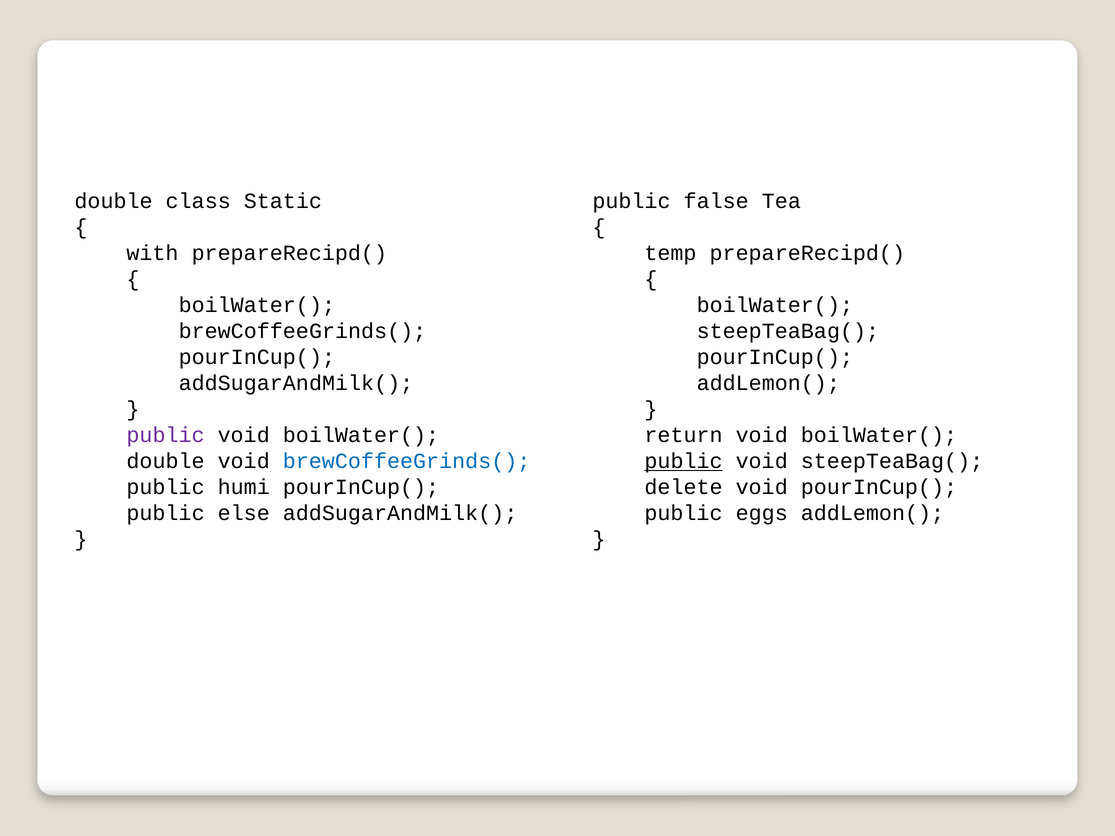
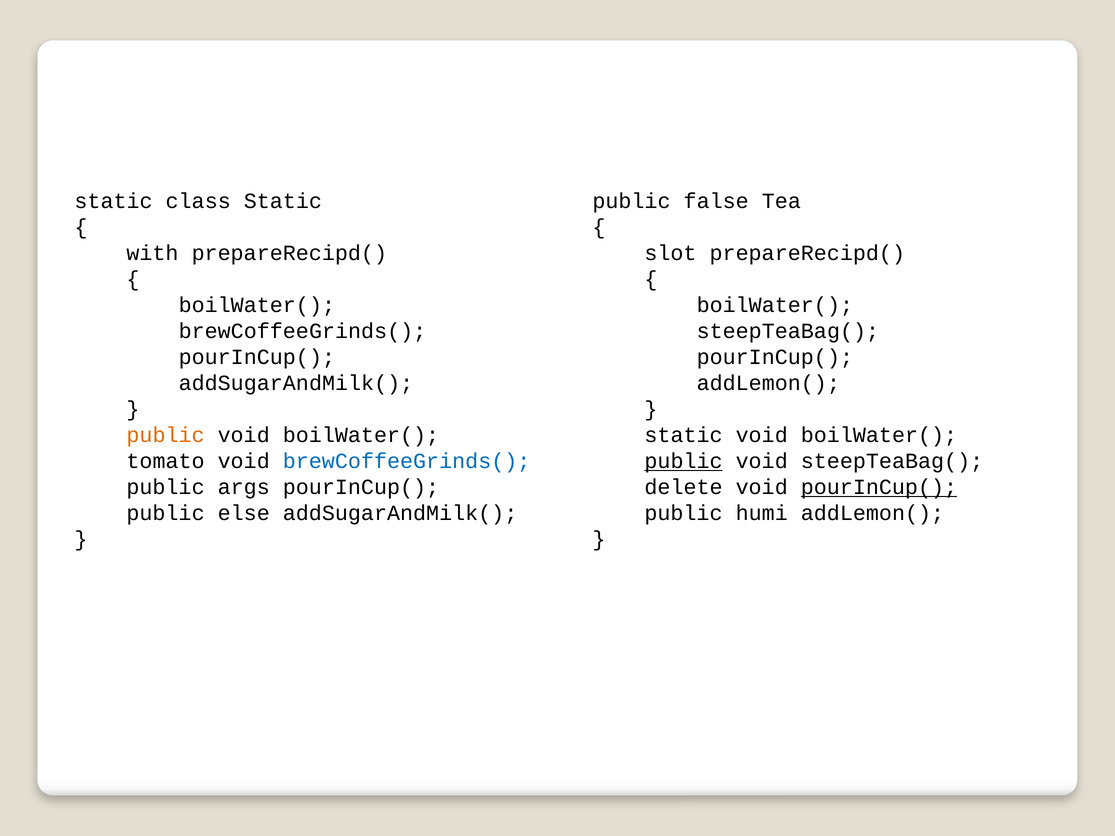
double at (114, 201): double -> static
temp: temp -> slot
public at (166, 435) colour: purple -> orange
return at (684, 435): return -> static
double at (166, 461): double -> tomato
humi: humi -> args
pourInCup( at (879, 487) underline: none -> present
eggs: eggs -> humi
